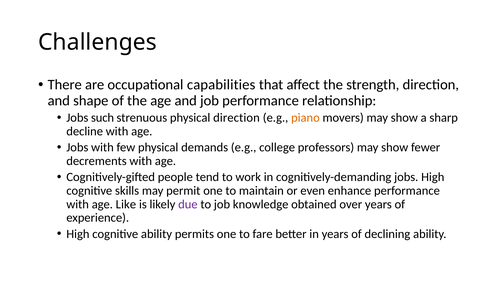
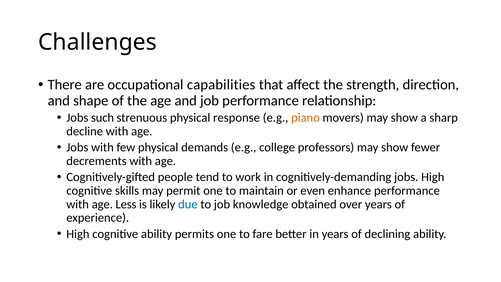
physical direction: direction -> response
Like: Like -> Less
due colour: purple -> blue
